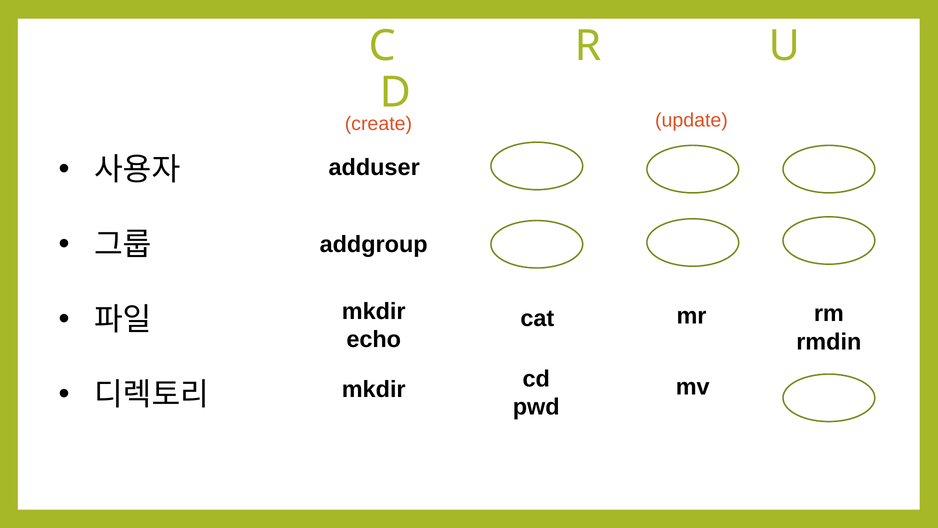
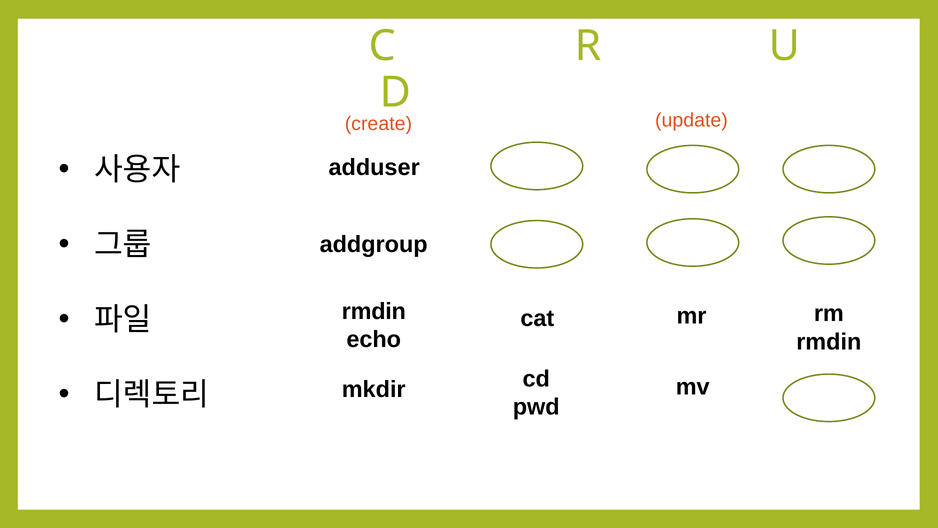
mkdir at (374, 311): mkdir -> rmdin
